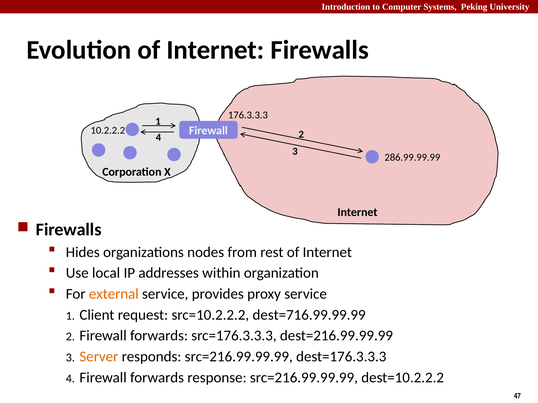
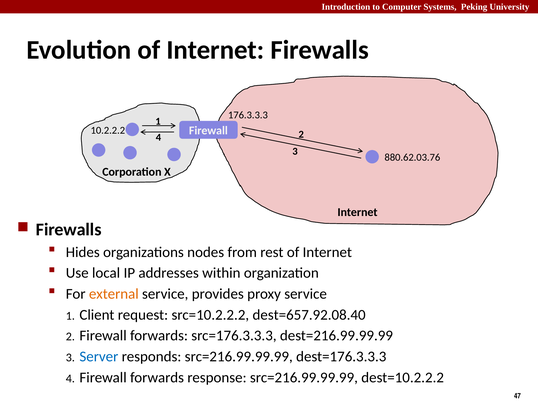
286.99.99.99: 286.99.99.99 -> 880.62.03.76
dest=716.99.99.99: dest=716.99.99.99 -> dest=657.92.08.40
Server colour: orange -> blue
